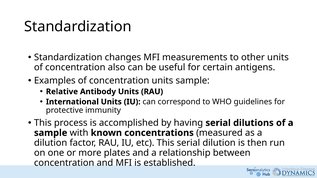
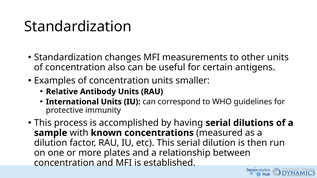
units sample: sample -> smaller
